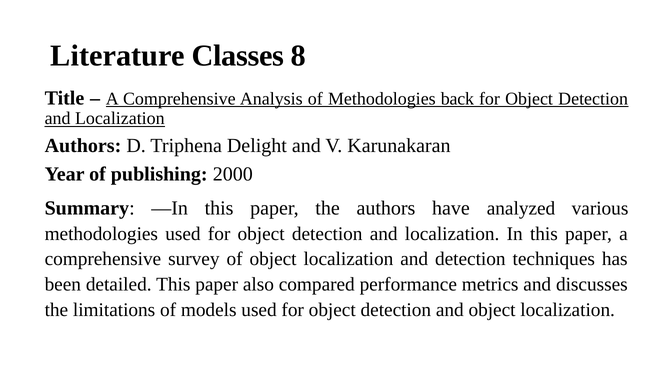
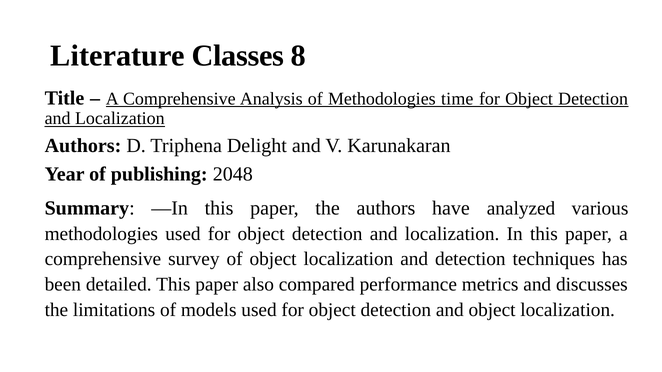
back: back -> time
2000: 2000 -> 2048
